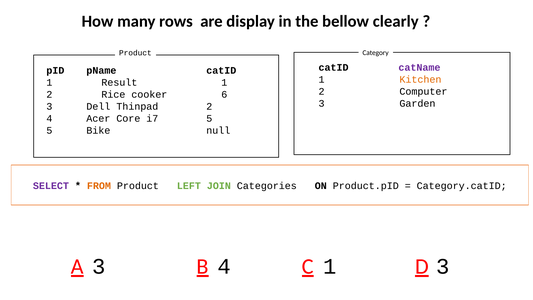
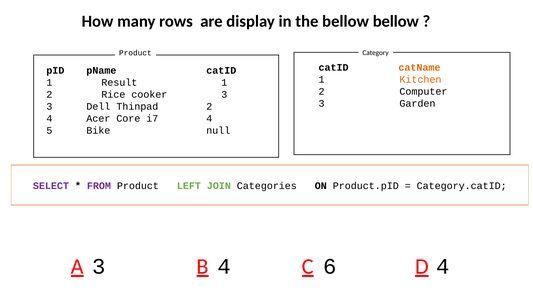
bellow clearly: clearly -> bellow
catName colour: purple -> orange
cooker 6: 6 -> 3
i7 5: 5 -> 4
FROM colour: orange -> purple
1 at (330, 266): 1 -> 6
3 at (443, 266): 3 -> 4
